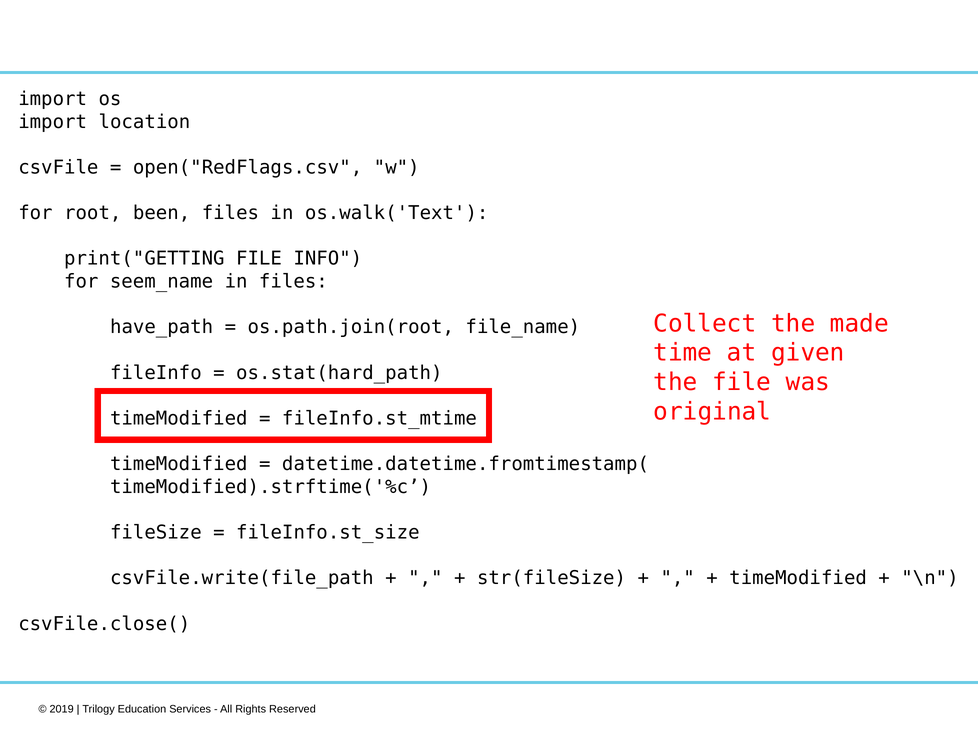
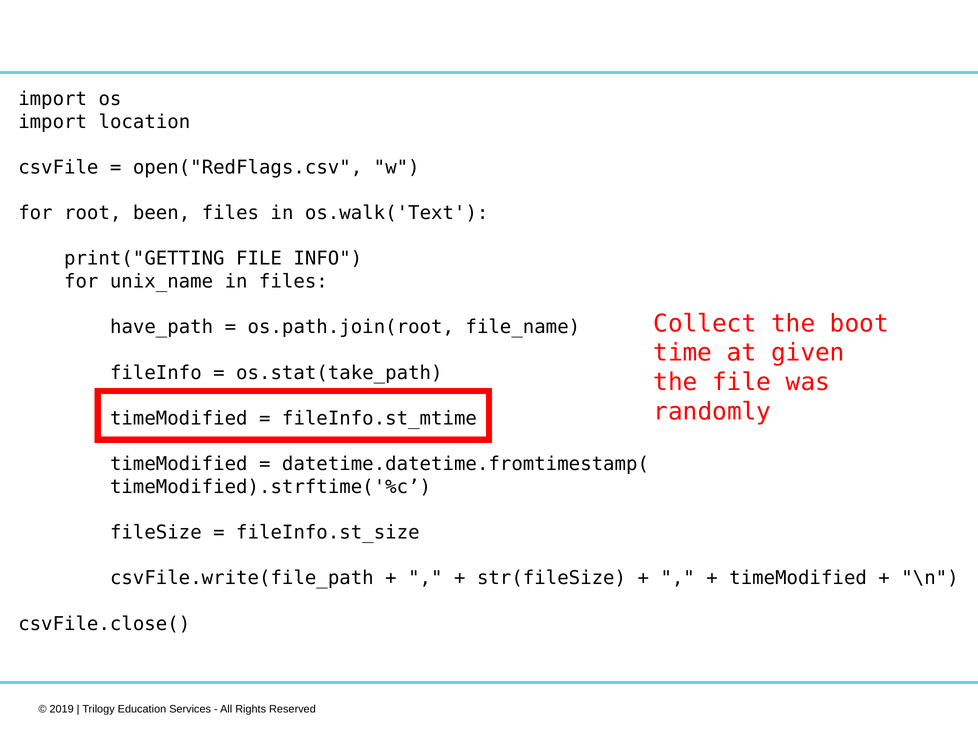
seem_name: seem_name -> unix_name
made: made -> boot
os.stat(hard_path: os.stat(hard_path -> os.stat(take_path
original: original -> randomly
